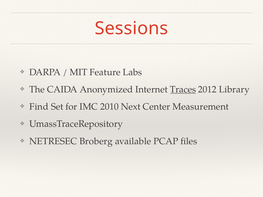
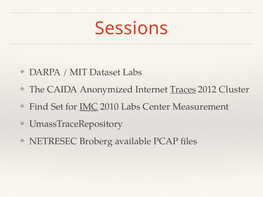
Feature: Feature -> Dataset
Library: Library -> Cluster
IMC underline: none -> present
2010 Next: Next -> Labs
